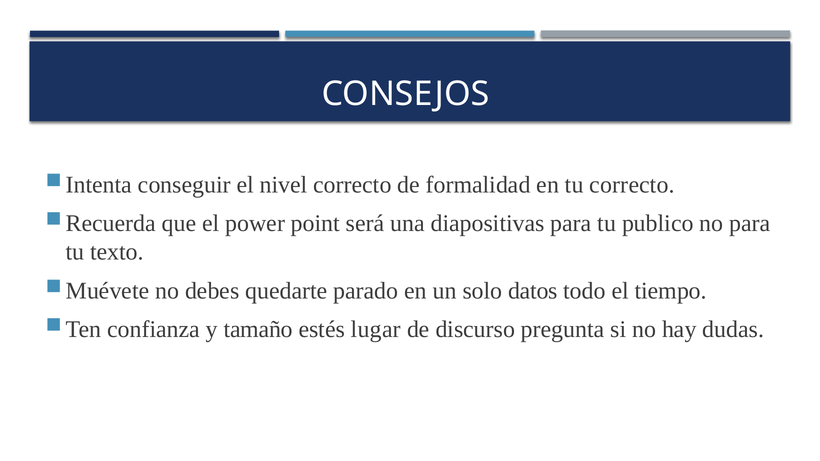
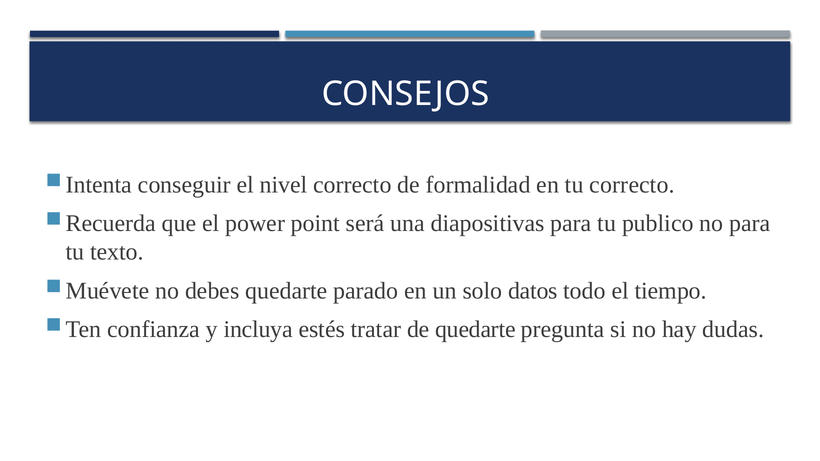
tamaño: tamaño -> incluya
lugar: lugar -> tratar
de discurso: discurso -> quedarte
